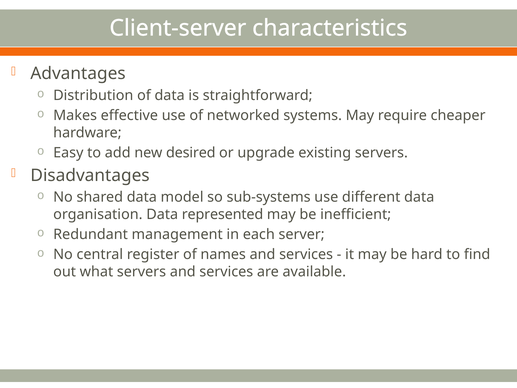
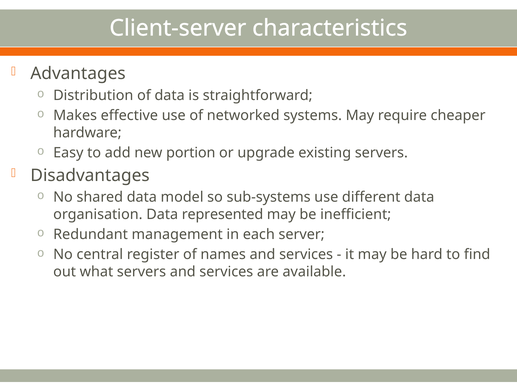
desired: desired -> portion
